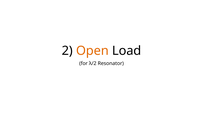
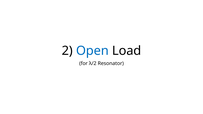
Open colour: orange -> blue
